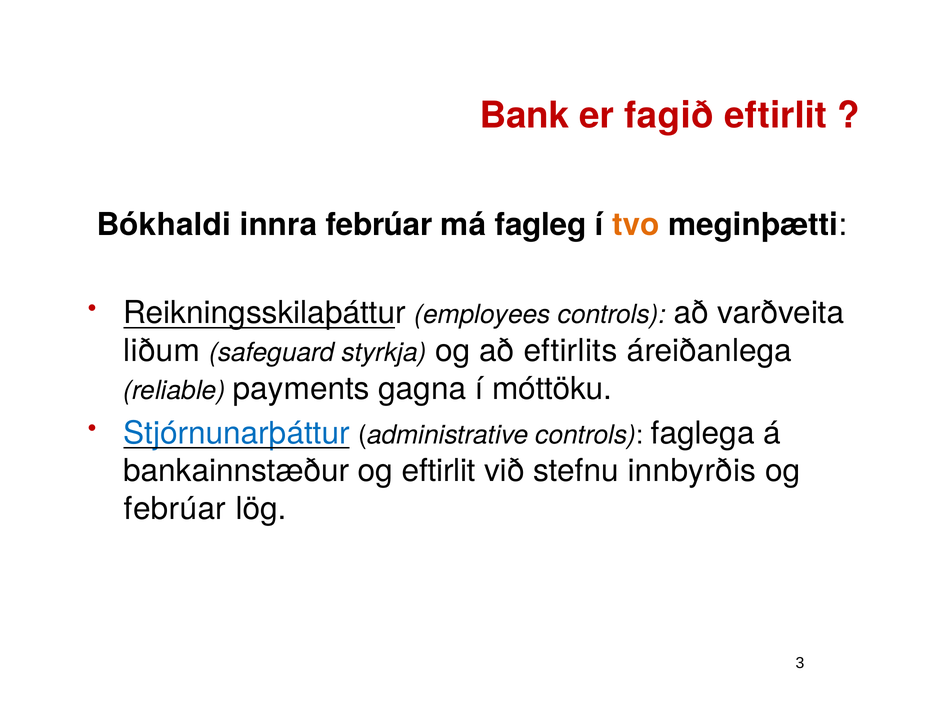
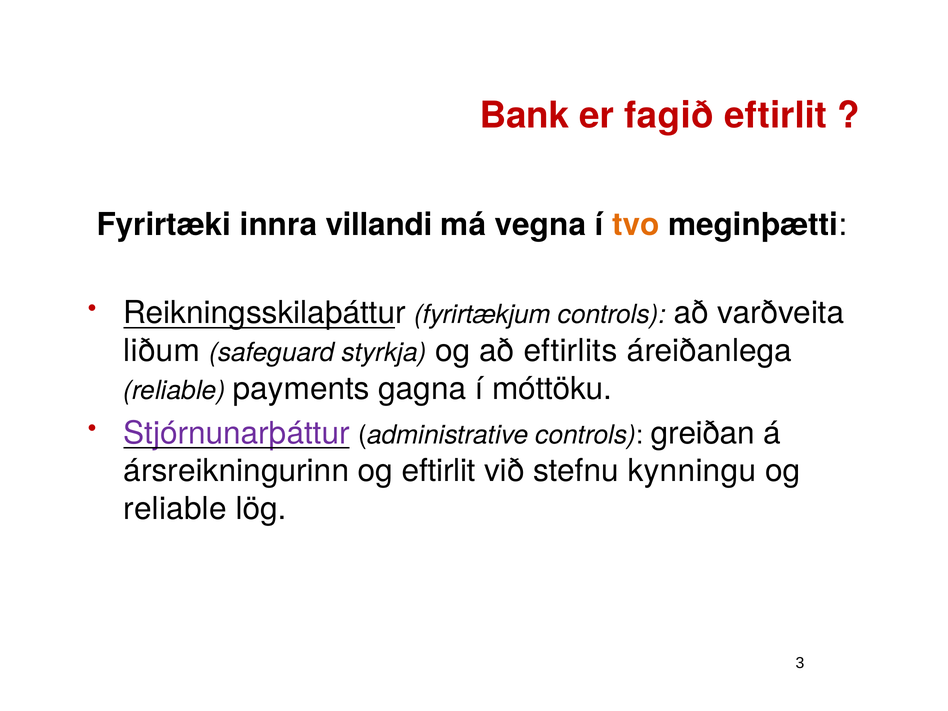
Bókhaldi: Bókhaldi -> Fyrirtæki
innra febrúar: febrúar -> villandi
fagleg: fagleg -> vegna
employees: employees -> fyrirtækjum
Stjórnunarþáttur colour: blue -> purple
faglega: faglega -> greiðan
bankainnstæður: bankainnstæður -> ársreikningurinn
innbyrðis: innbyrðis -> kynningu
febrúar at (175, 509): febrúar -> reliable
